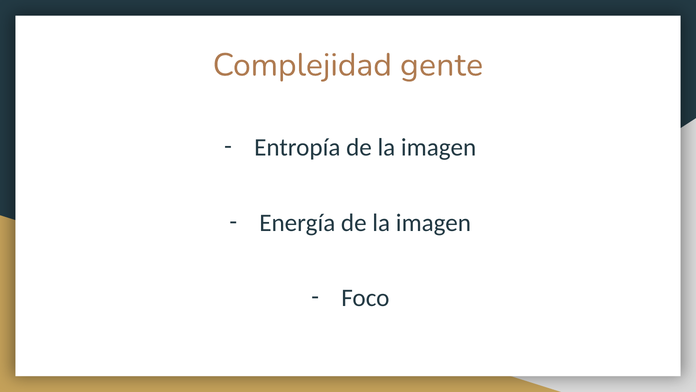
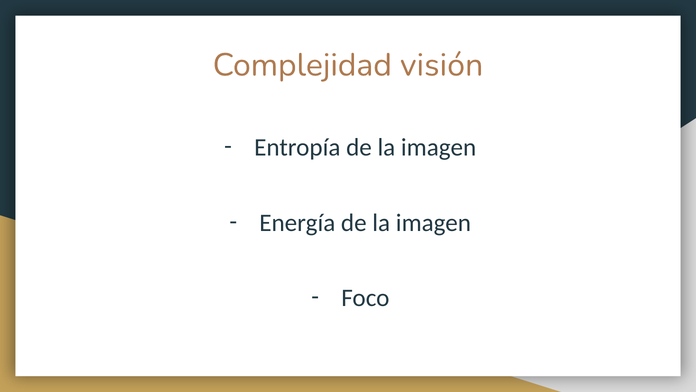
gente: gente -> visión
